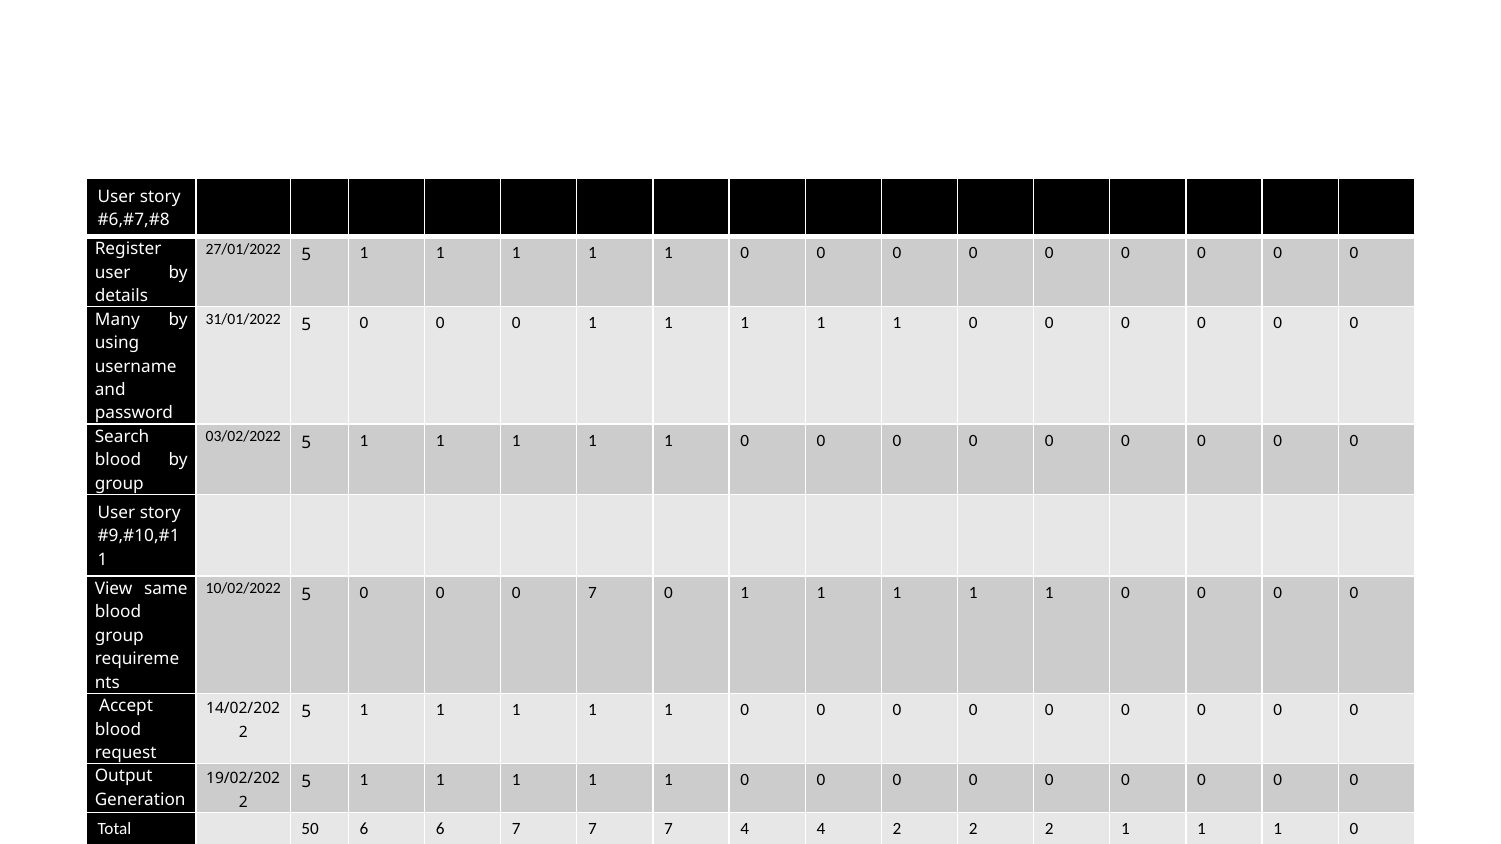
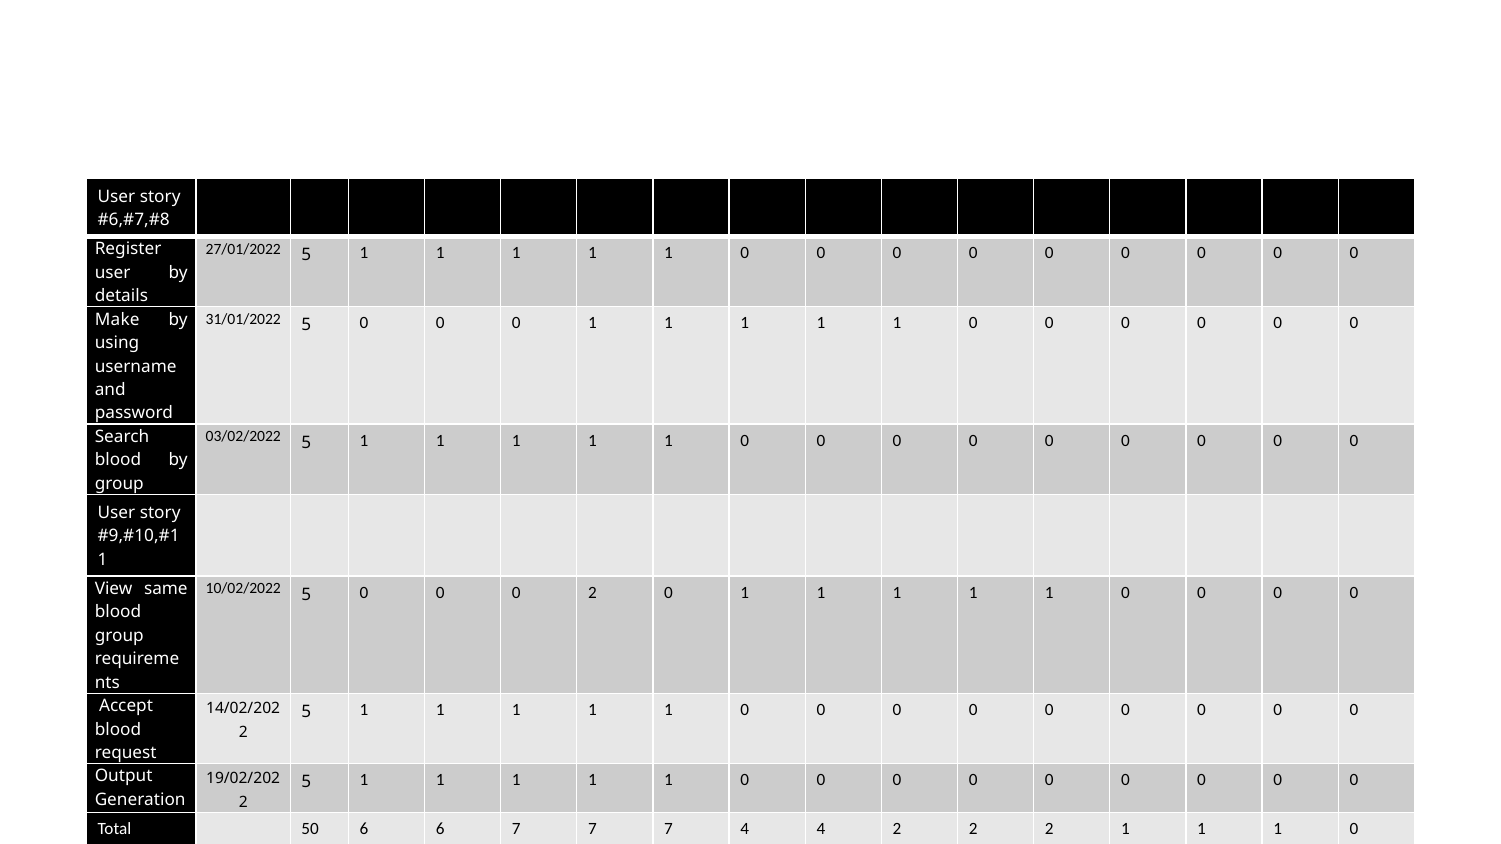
Many: Many -> Make
0 7: 7 -> 2
